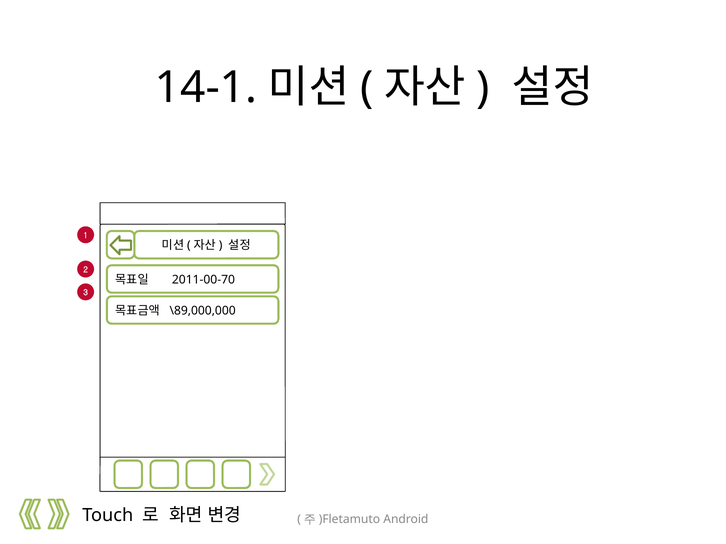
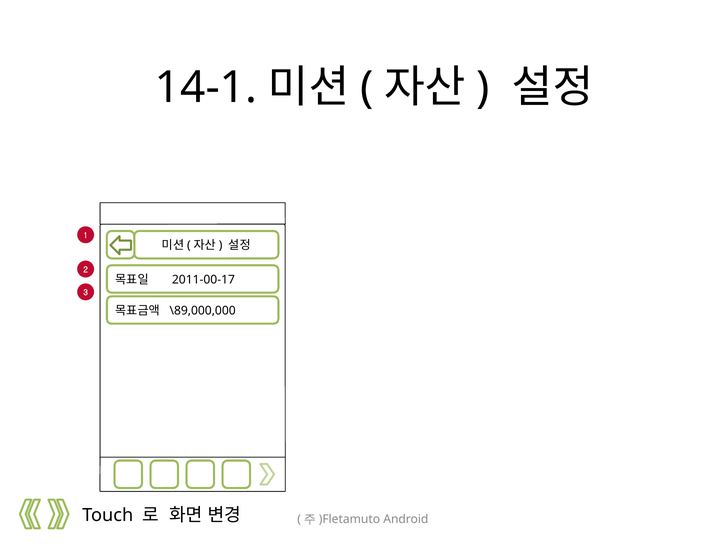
2011-00-70: 2011-00-70 -> 2011-00-17
